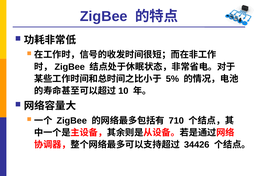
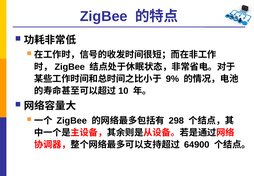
5%: 5% -> 9%
710: 710 -> 298
34426: 34426 -> 64900
